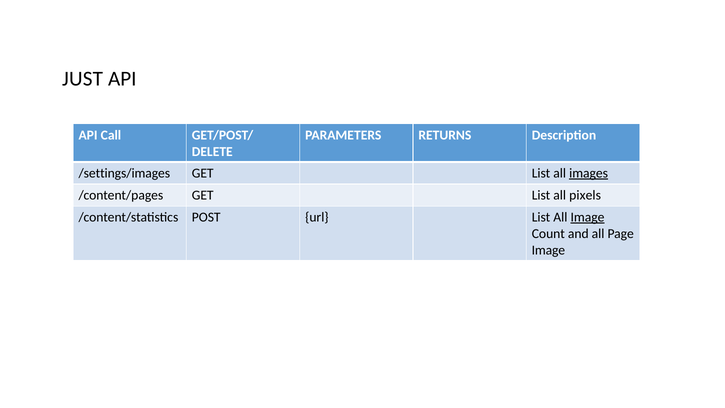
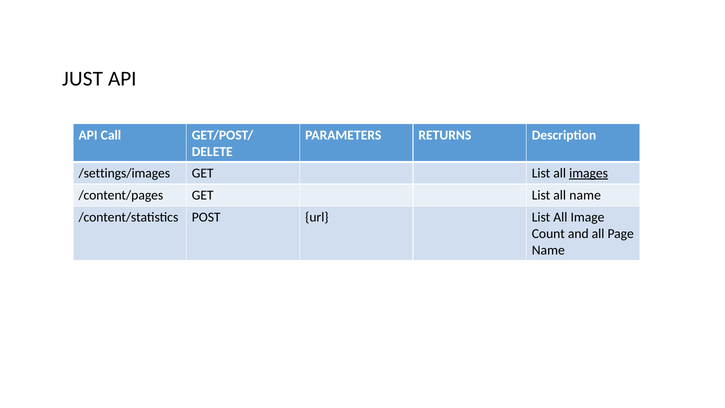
all pixels: pixels -> name
Image at (587, 217) underline: present -> none
Image at (548, 250): Image -> Name
